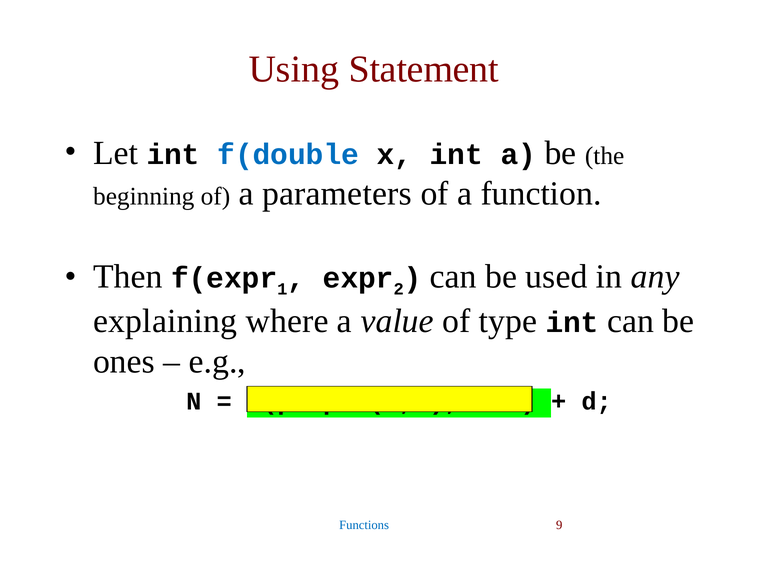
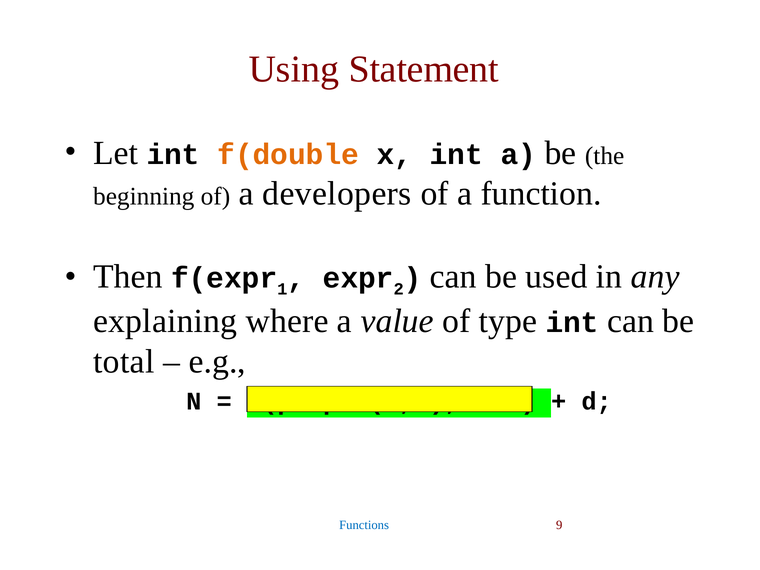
f(double colour: blue -> orange
parameters: parameters -> developers
ones: ones -> total
